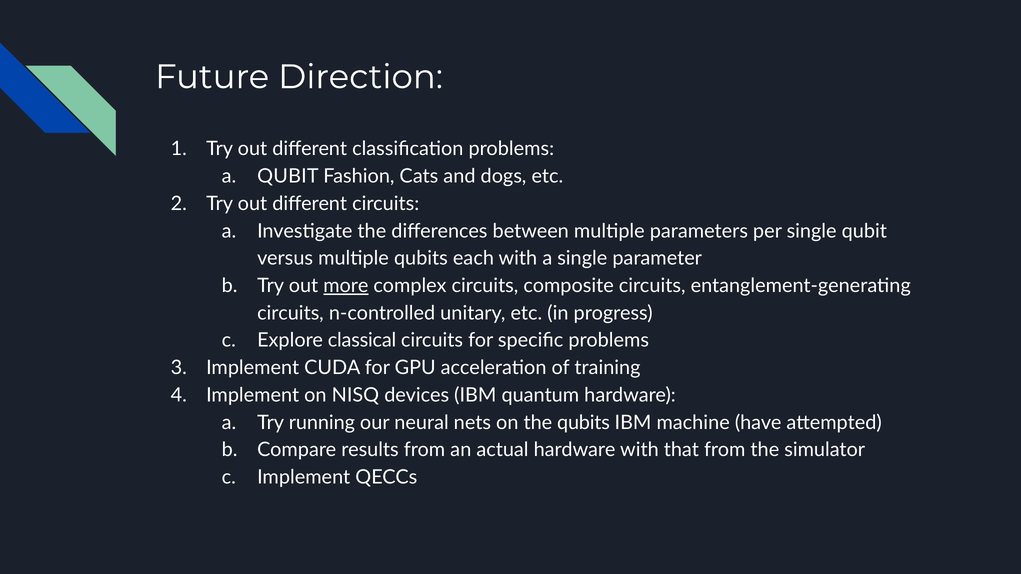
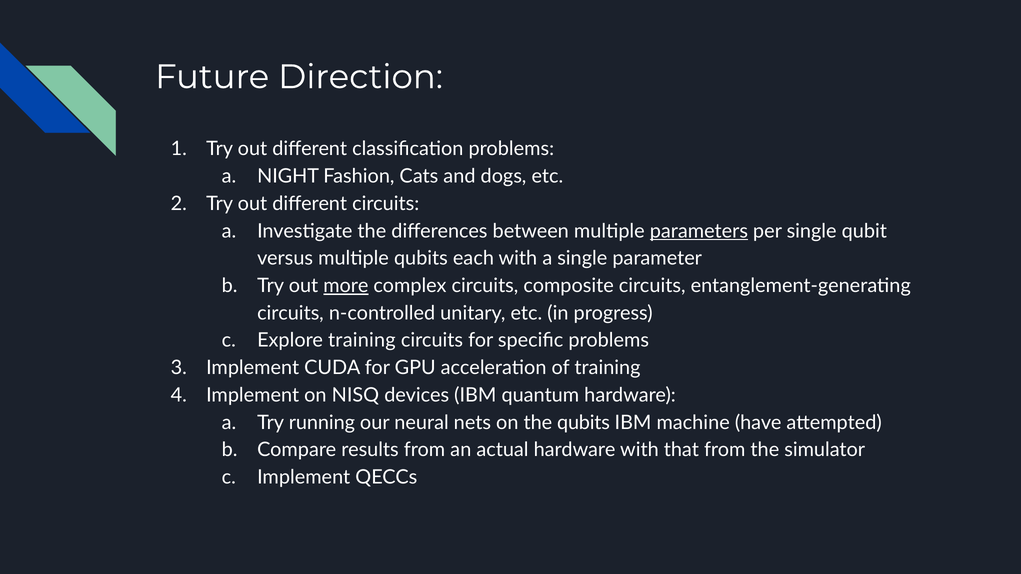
a QUBIT: QUBIT -> NIGHT
parameters underline: none -> present
Explore classical: classical -> training
